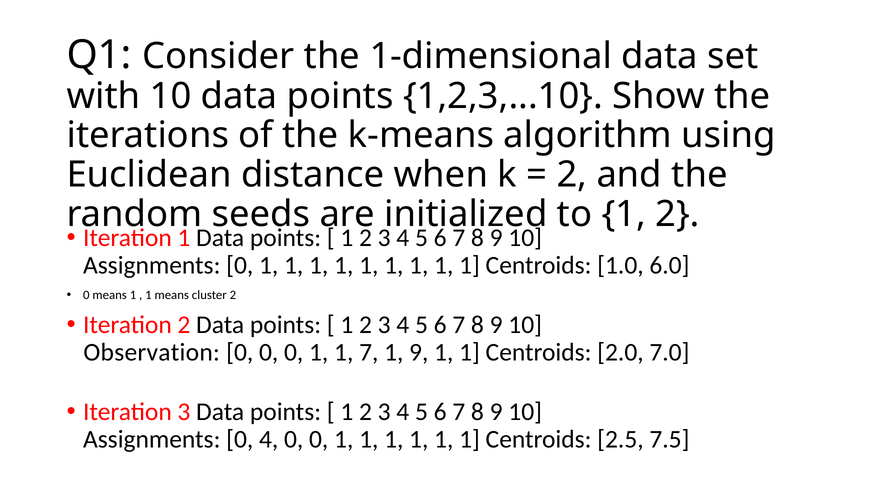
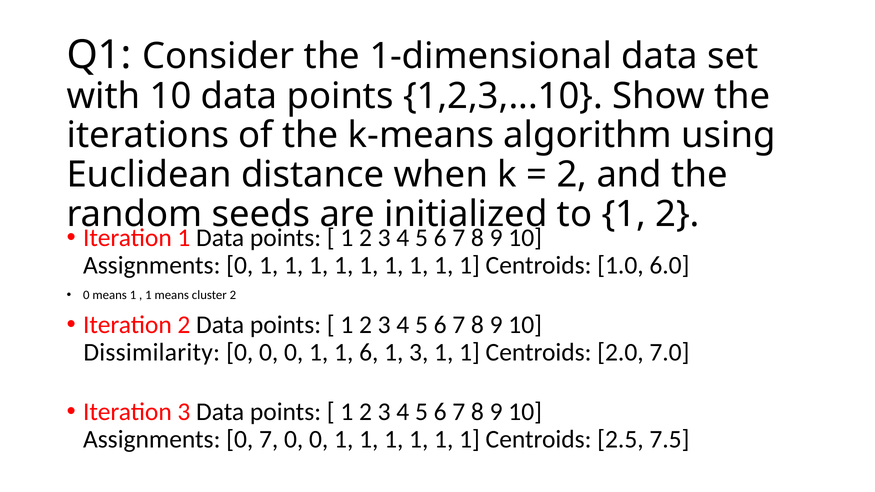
Observation: Observation -> Dissimilarity
1 7: 7 -> 6
1 9: 9 -> 3
0 4: 4 -> 7
